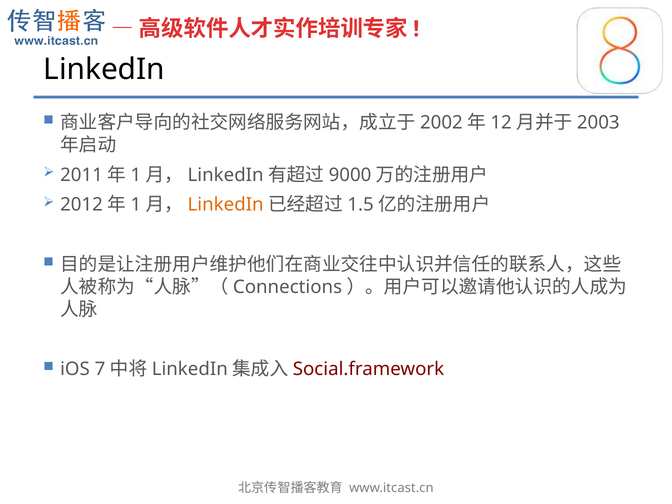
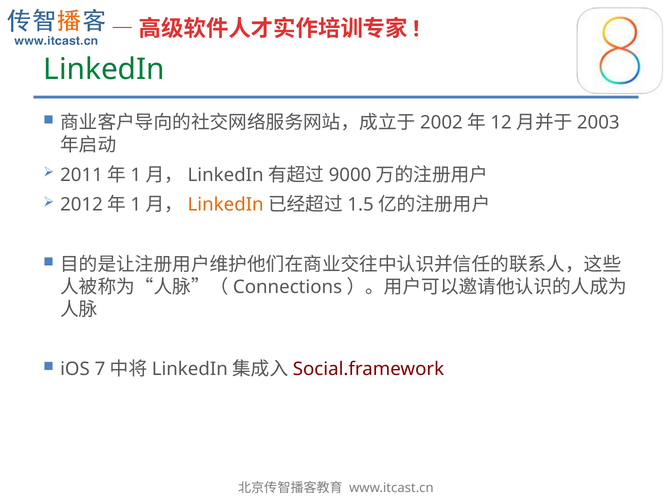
LinkedIn at (104, 69) colour: black -> green
